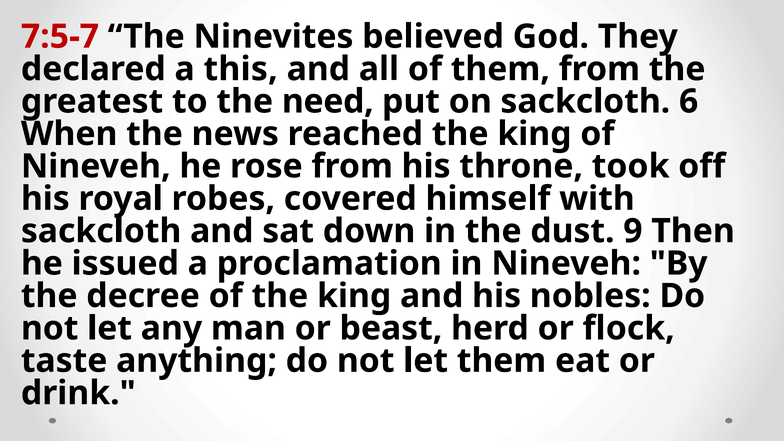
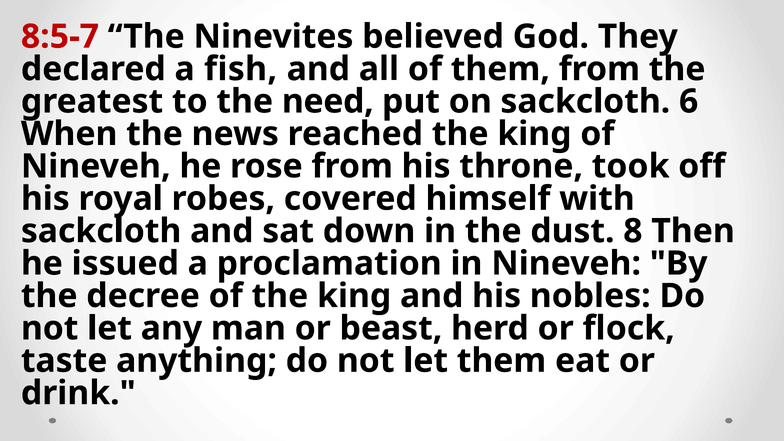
7:5-7: 7:5-7 -> 8:5-7
this: this -> fish
9: 9 -> 8
